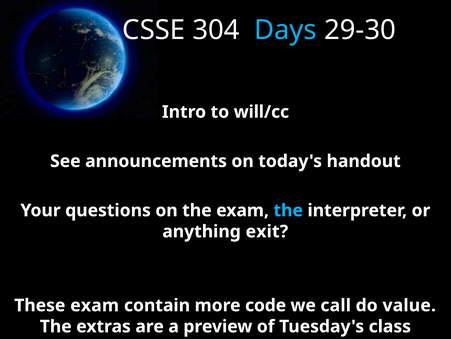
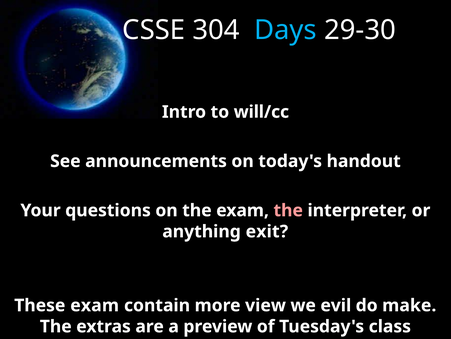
the at (288, 210) colour: light blue -> pink
code: code -> view
call: call -> evil
value: value -> make
